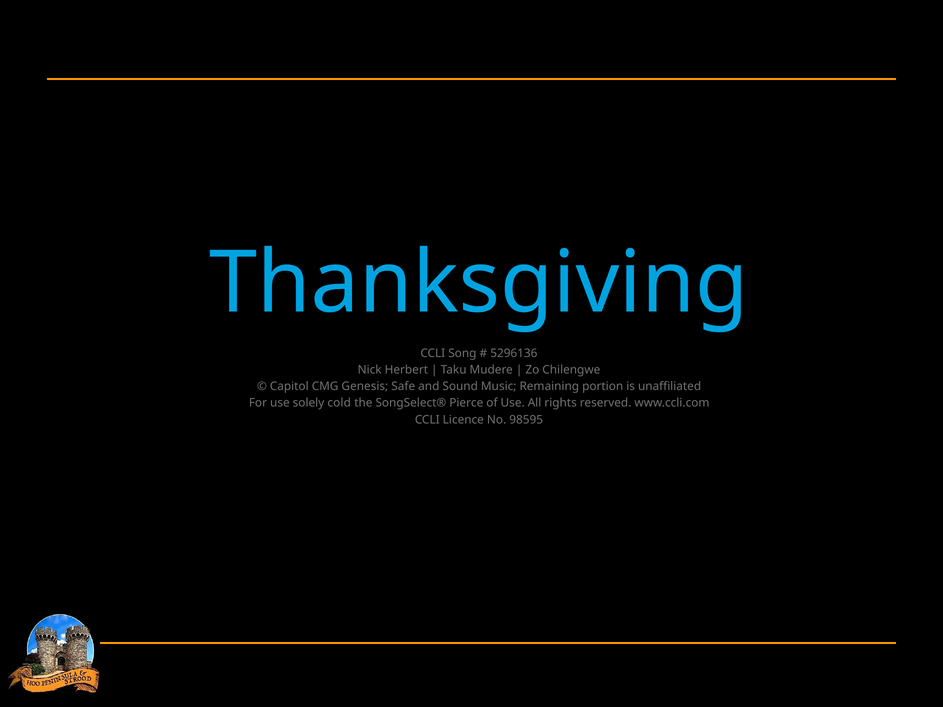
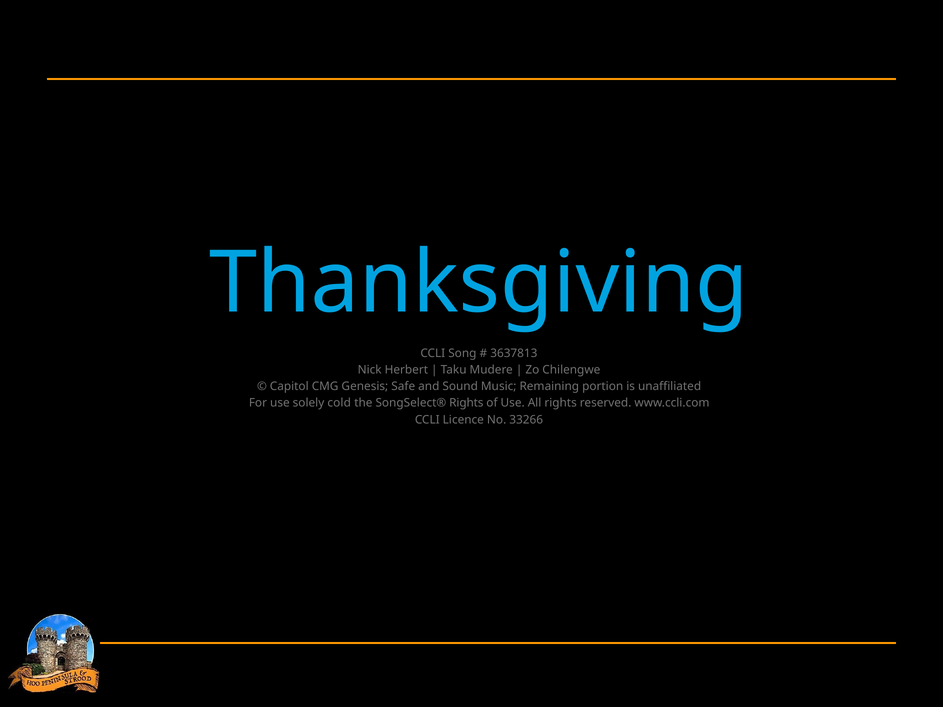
5296136: 5296136 -> 3637813
SongSelect® Pierce: Pierce -> Rights
98595: 98595 -> 33266
